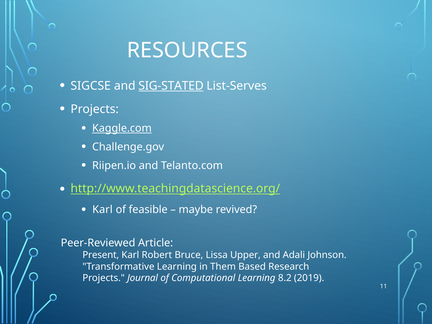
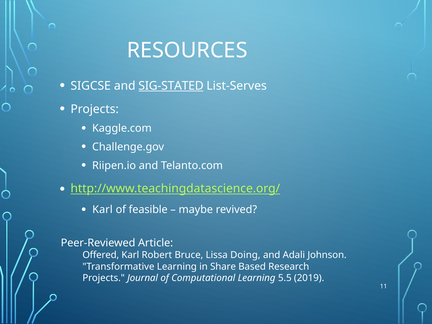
Kaggle.com underline: present -> none
Present: Present -> Offered
Upper: Upper -> Doing
Them: Them -> Share
8.2: 8.2 -> 5.5
